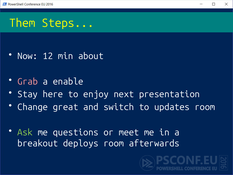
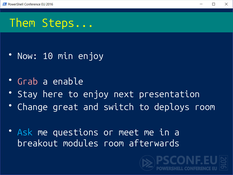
12: 12 -> 10
min about: about -> enjoy
updates: updates -> deploys
Ask colour: light green -> light blue
deploys: deploys -> modules
